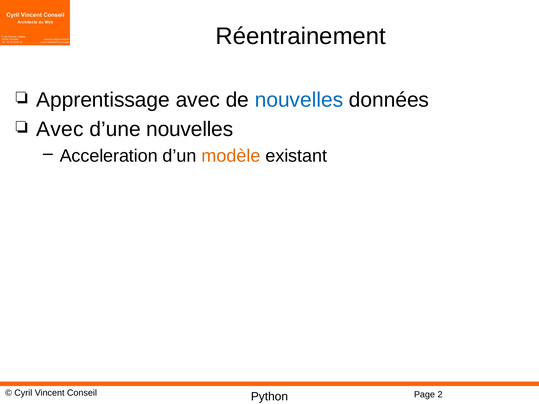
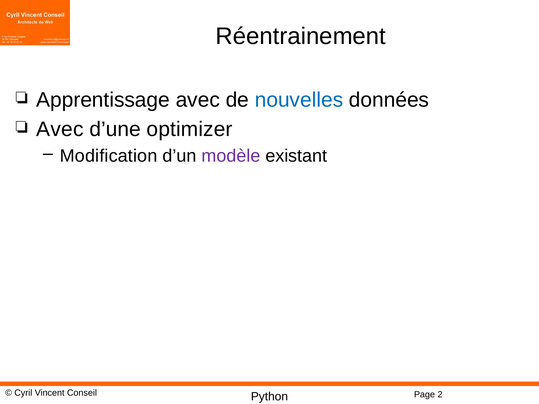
d’une nouvelles: nouvelles -> optimizer
Acceleration: Acceleration -> Modification
modèle colour: orange -> purple
